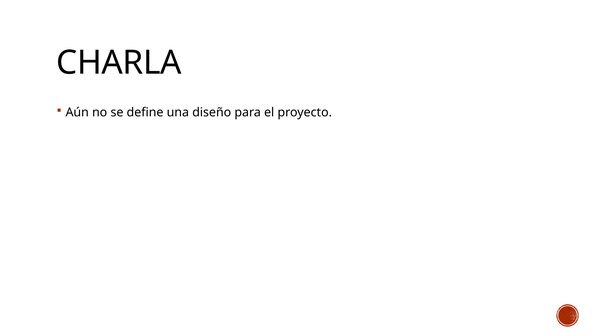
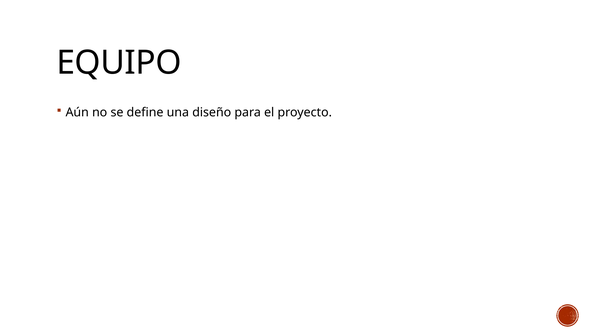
CHARLA: CHARLA -> EQUIPO
